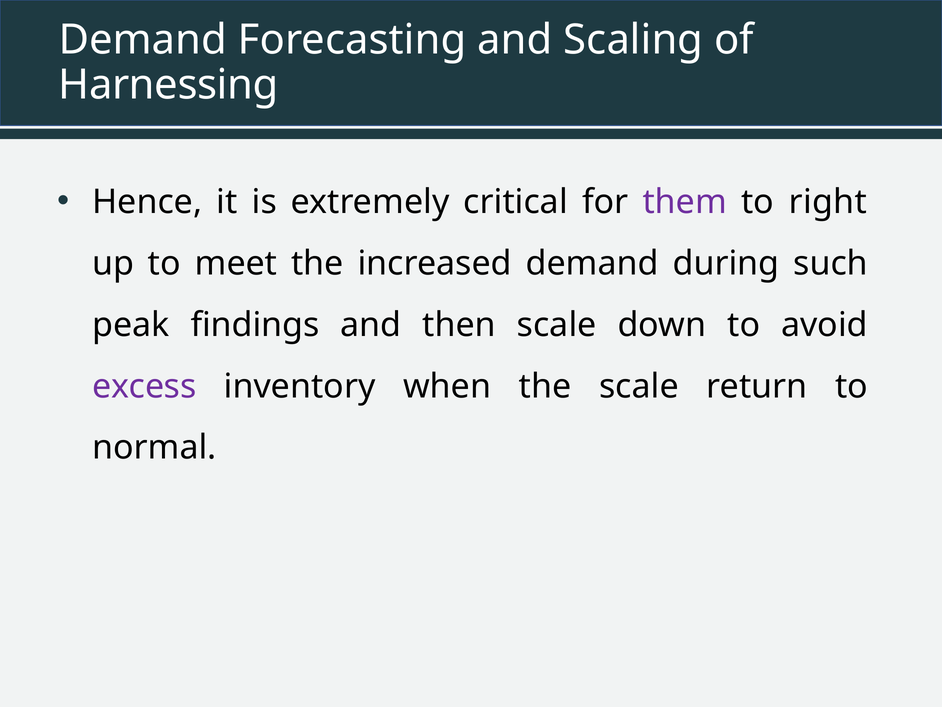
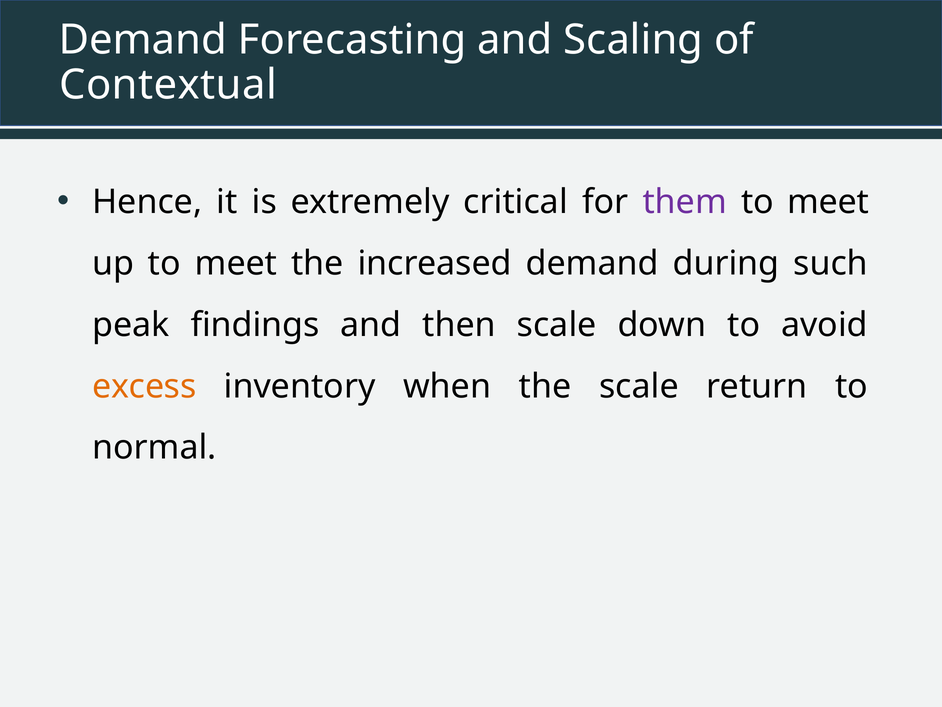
Harnessing: Harnessing -> Contextual
right at (828, 202): right -> meet
excess colour: purple -> orange
